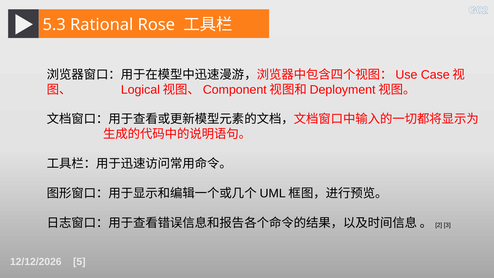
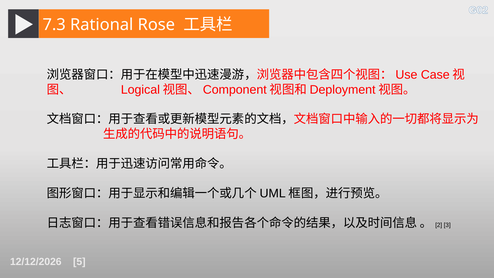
5.3: 5.3 -> 7.3
